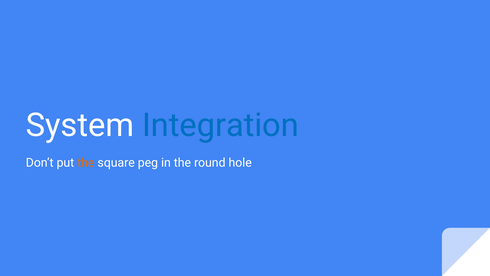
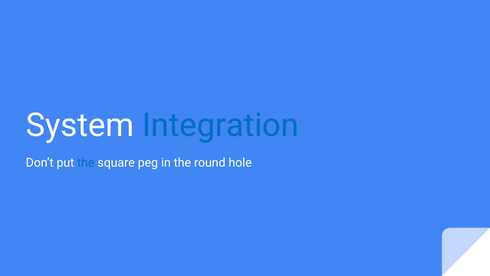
the at (86, 163) colour: orange -> blue
